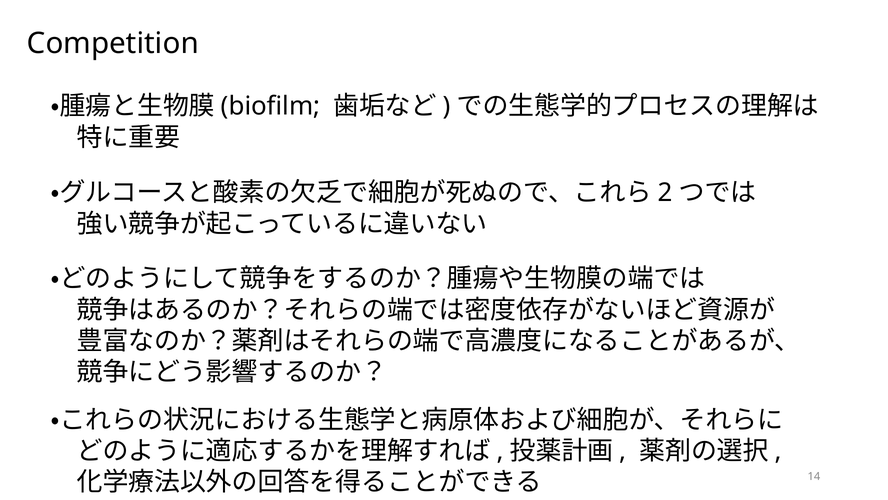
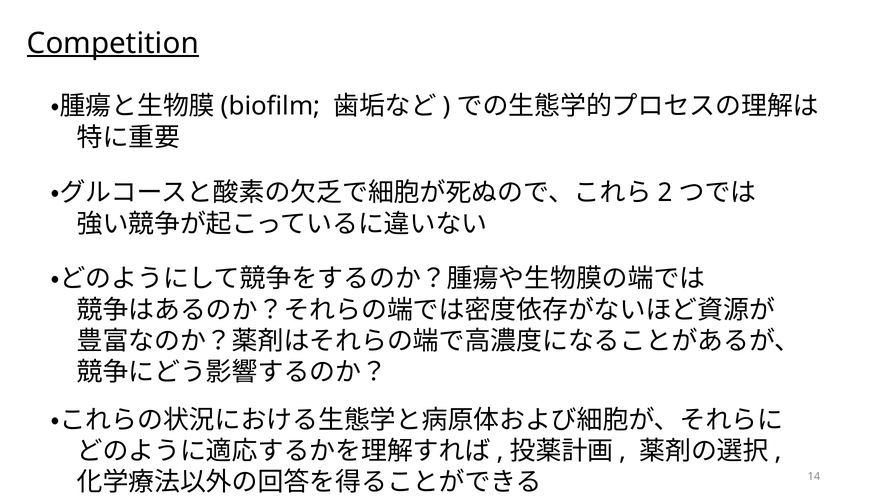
Competition underline: none -> present
